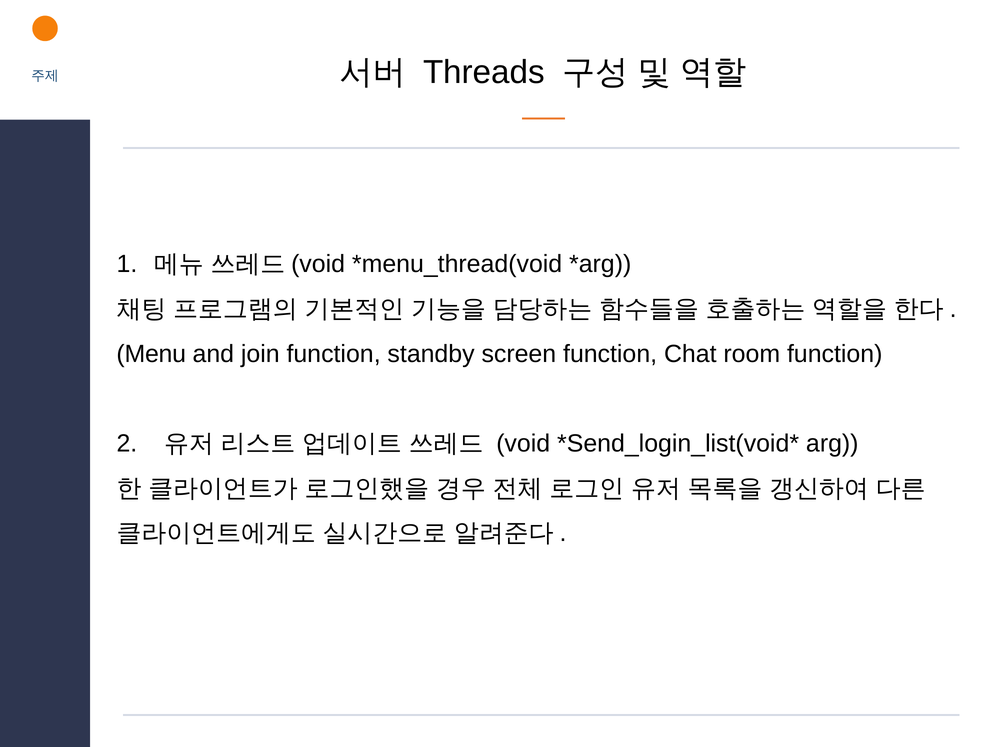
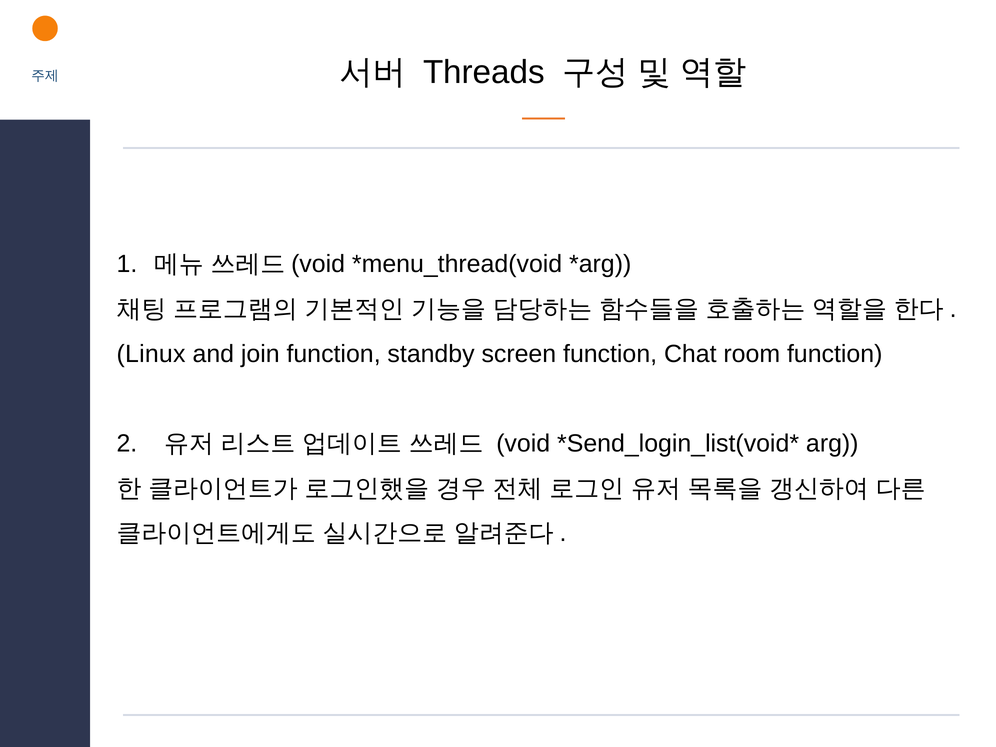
Menu: Menu -> Linux
